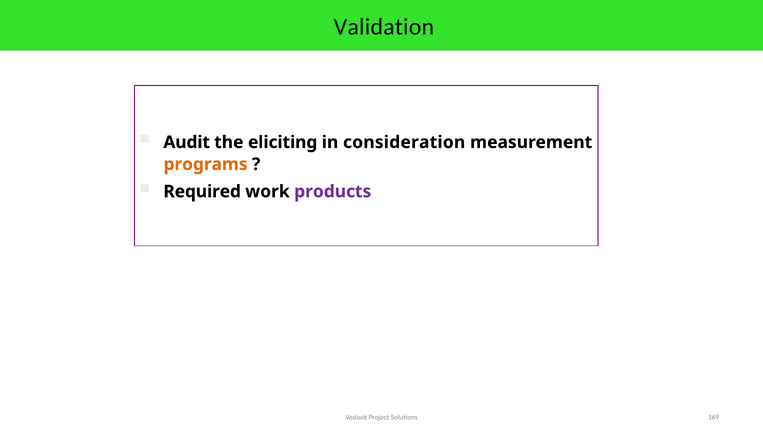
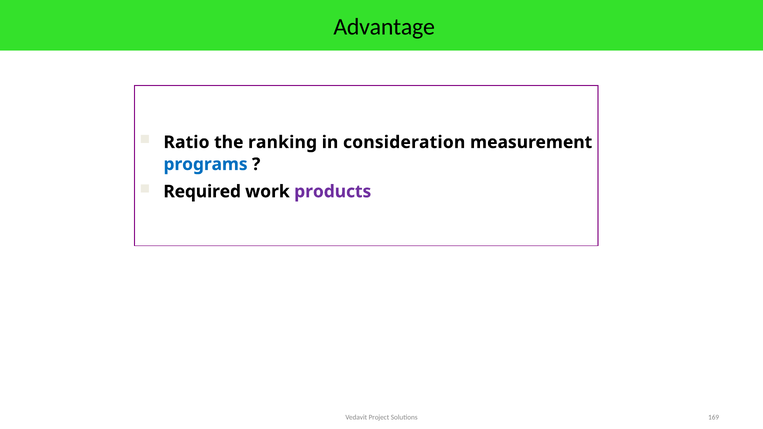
Validation: Validation -> Advantage
Audit: Audit -> Ratio
eliciting: eliciting -> ranking
programs colour: orange -> blue
